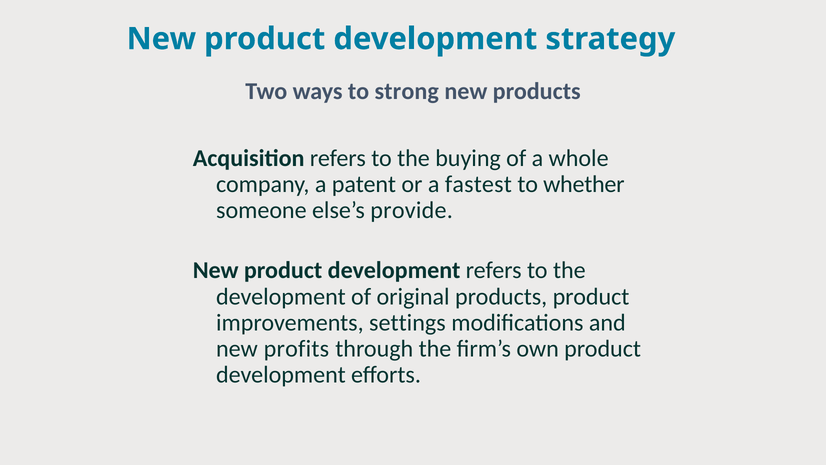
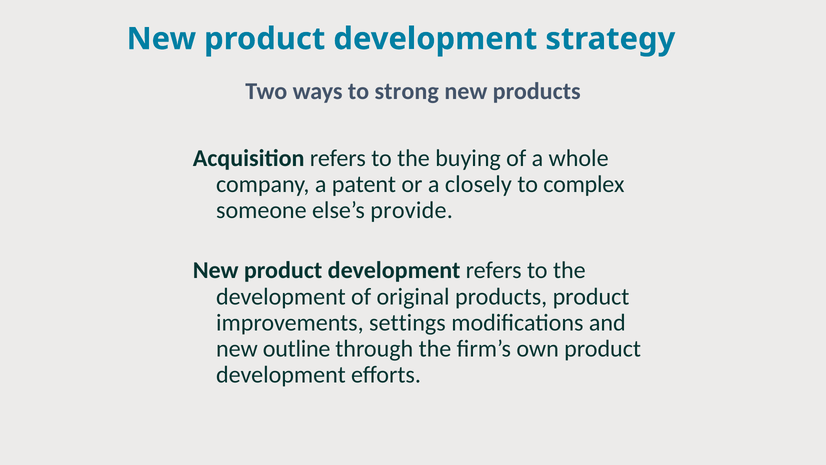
fastest: fastest -> closely
whether: whether -> complex
profits: profits -> outline
